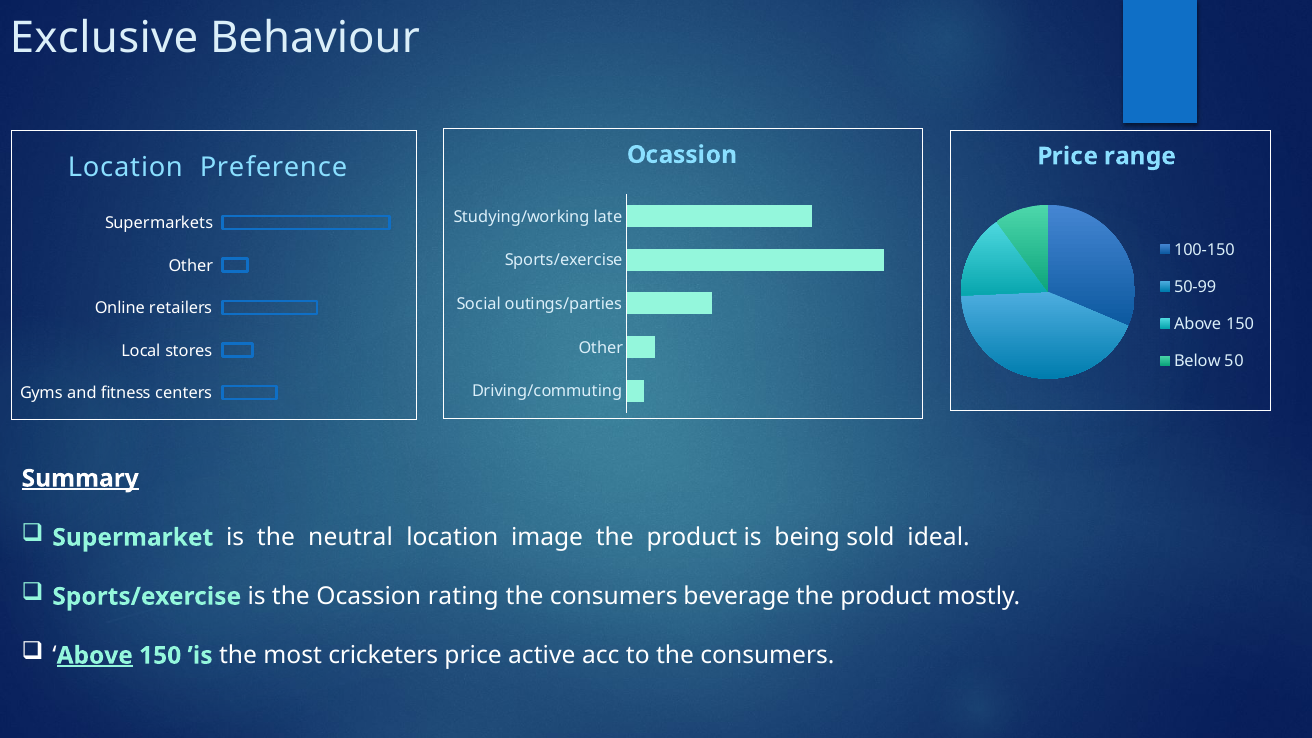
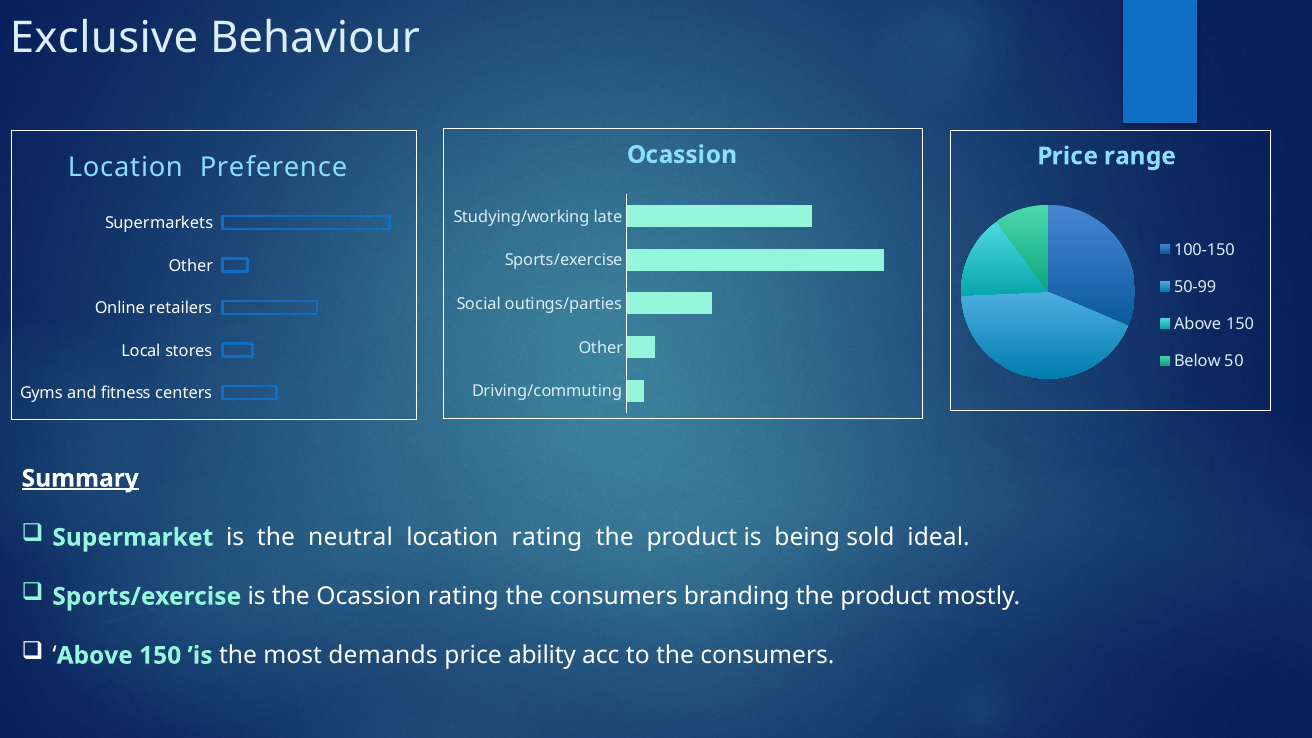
location image: image -> rating
beverage: beverage -> branding
Above at (95, 656) underline: present -> none
cricketers: cricketers -> demands
active: active -> ability
